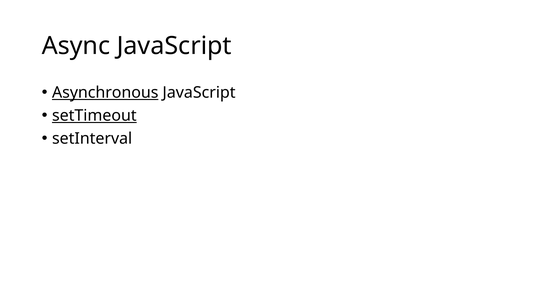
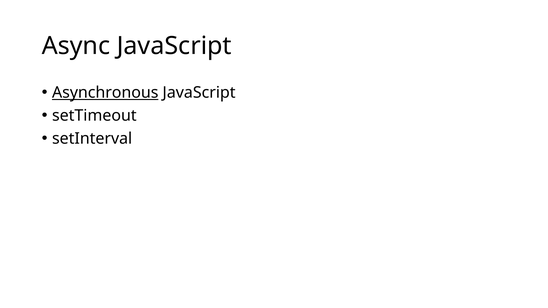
setTimeout underline: present -> none
